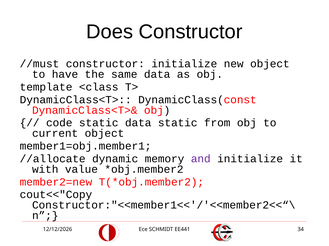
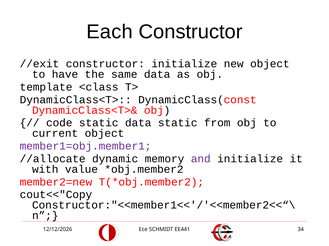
Does: Does -> Each
//must: //must -> //exit
member1=obj.member1 colour: black -> purple
